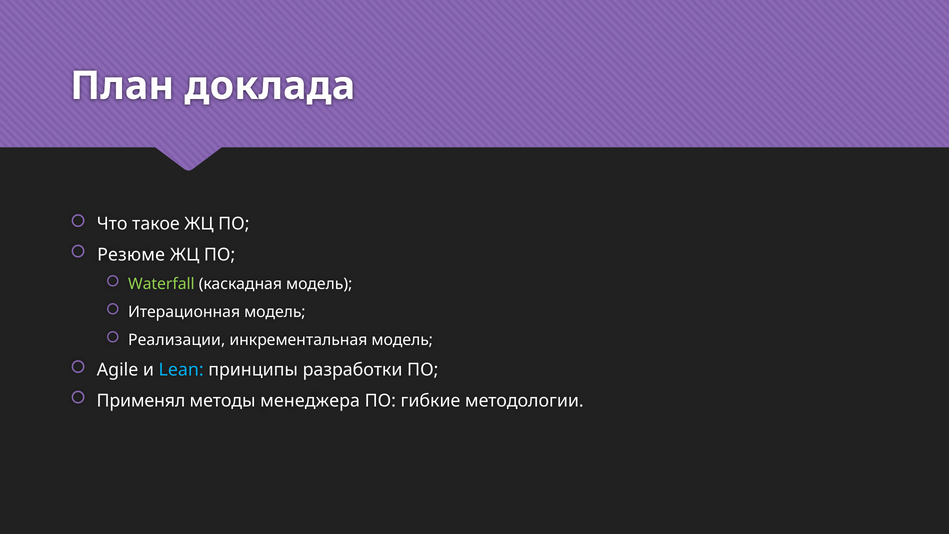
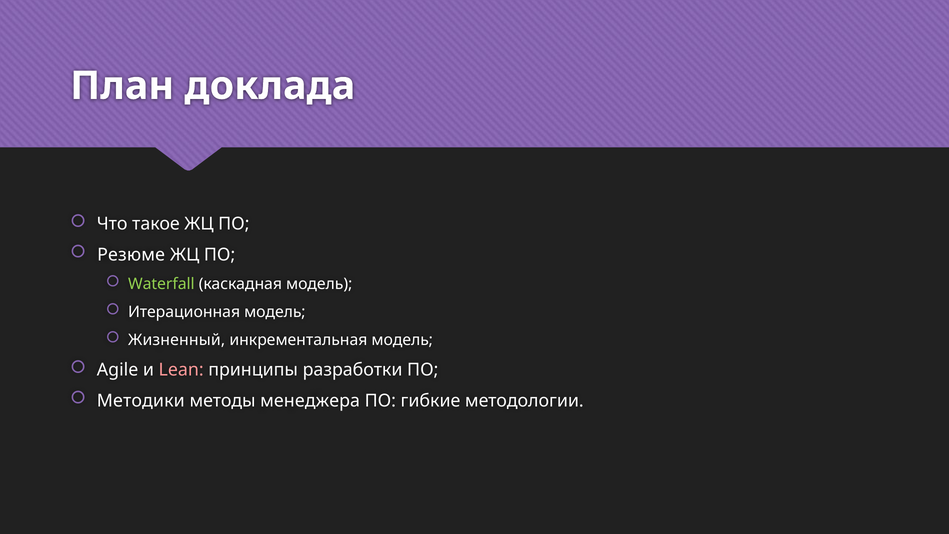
Реализации: Реализации -> Жизненный
Lean colour: light blue -> pink
Применял: Применял -> Методики
